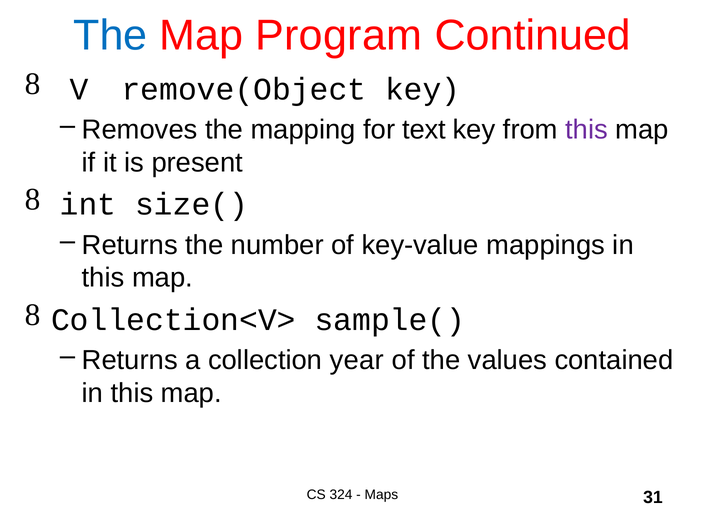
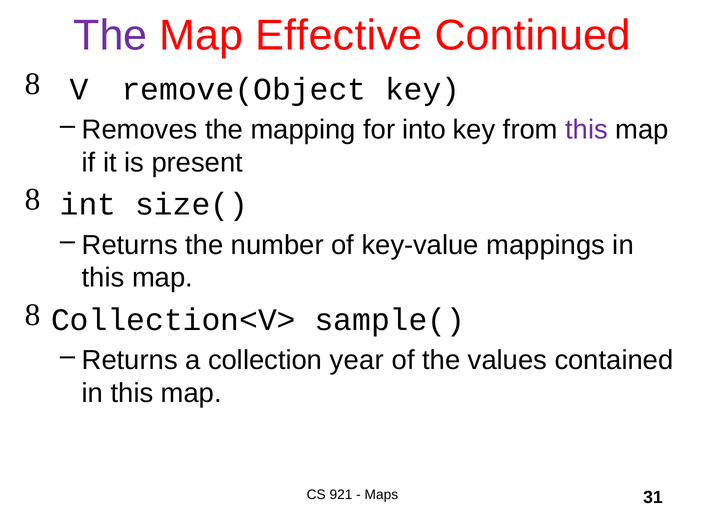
The at (110, 35) colour: blue -> purple
Program: Program -> Effective
text: text -> into
324: 324 -> 921
